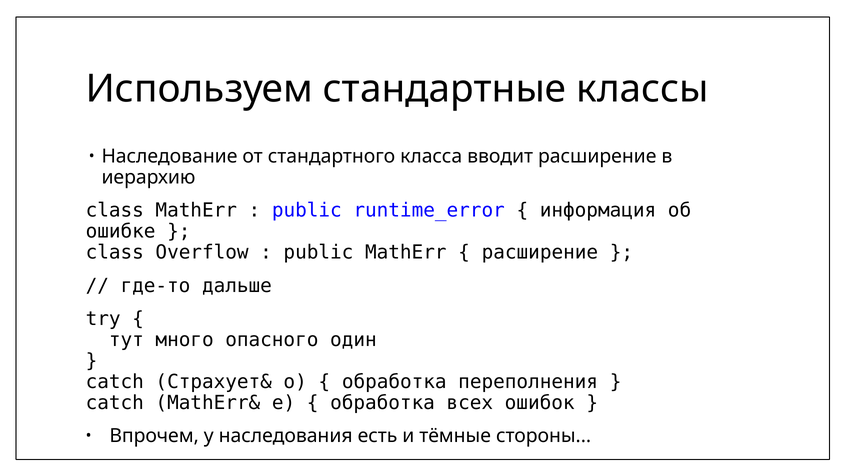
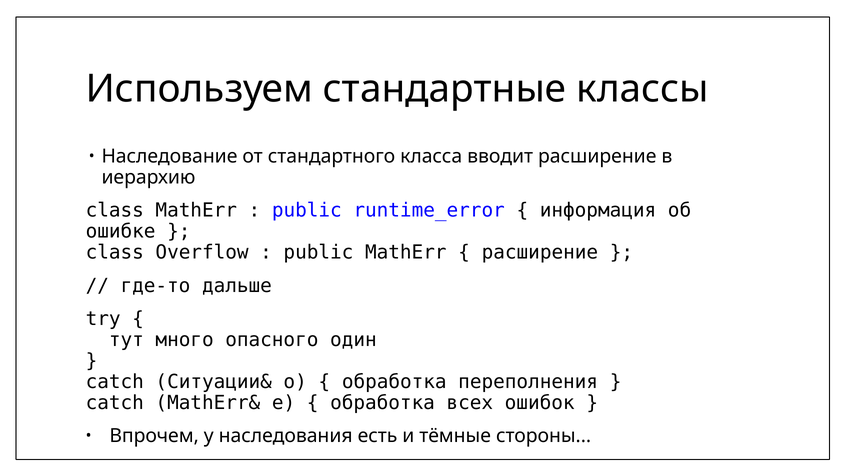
Страхует&: Страхует& -> Ситуации&
